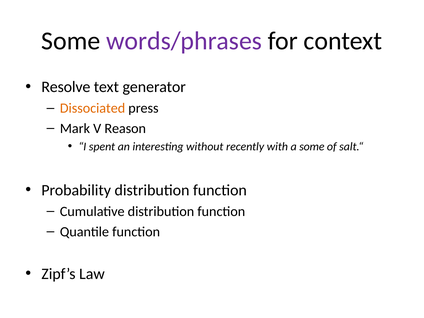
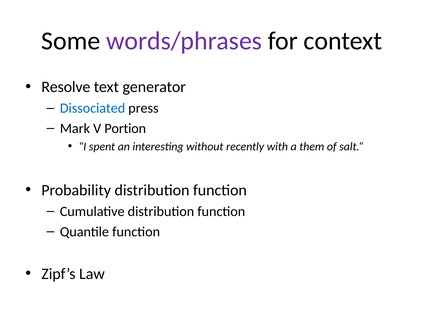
Dissociated colour: orange -> blue
Reason: Reason -> Portion
a some: some -> them
